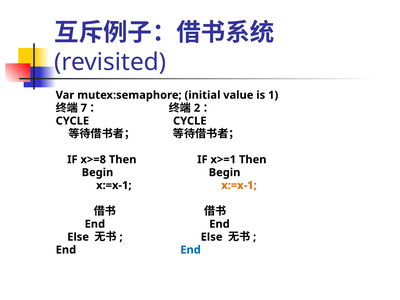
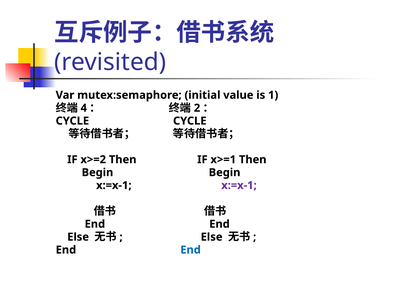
7: 7 -> 4
x>=8: x>=8 -> x>=2
x:=x-1 at (239, 185) colour: orange -> purple
